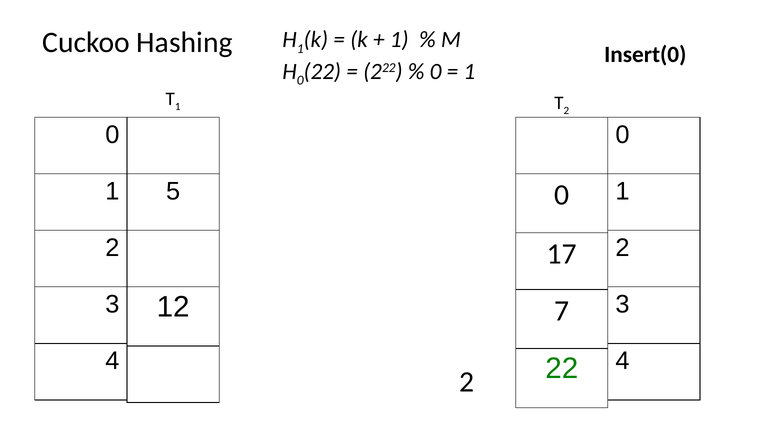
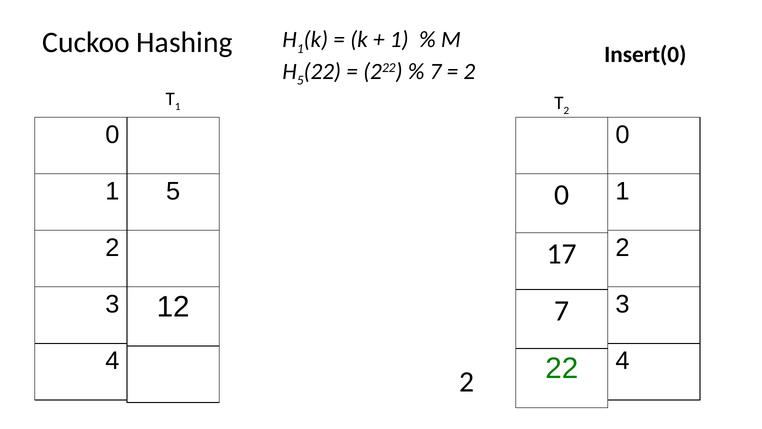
0 at (300, 80): 0 -> 5
0 at (436, 71): 0 -> 7
1 at (469, 71): 1 -> 2
